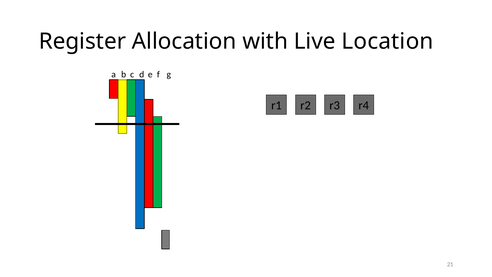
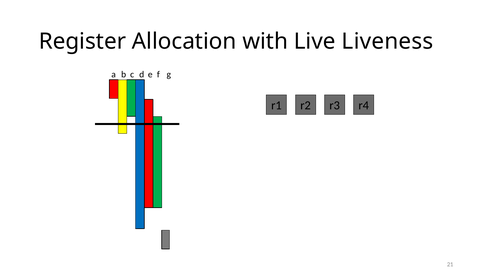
Location: Location -> Liveness
